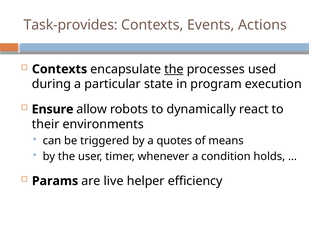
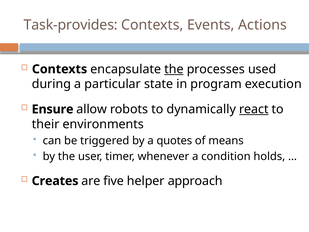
react underline: none -> present
Params: Params -> Creates
live: live -> five
efficiency: efficiency -> approach
